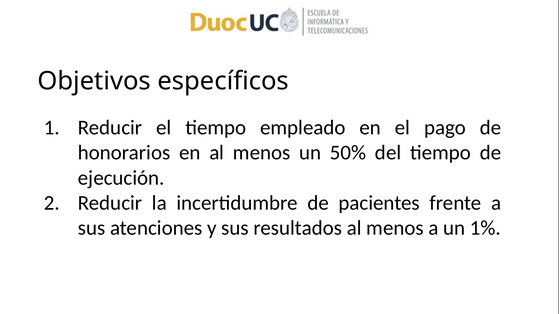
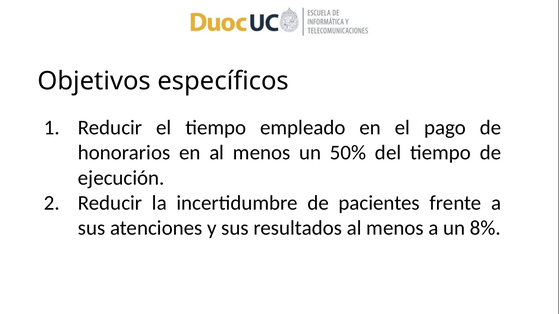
1%: 1% -> 8%
